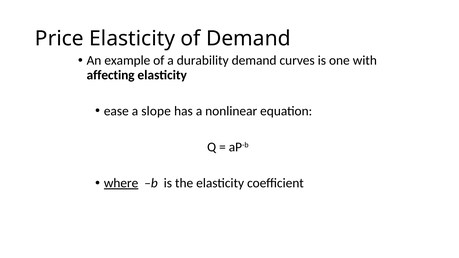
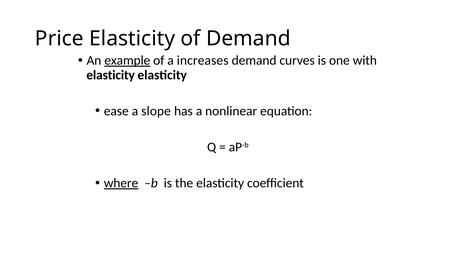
example underline: none -> present
durability: durability -> increases
affecting at (111, 75): affecting -> elasticity
